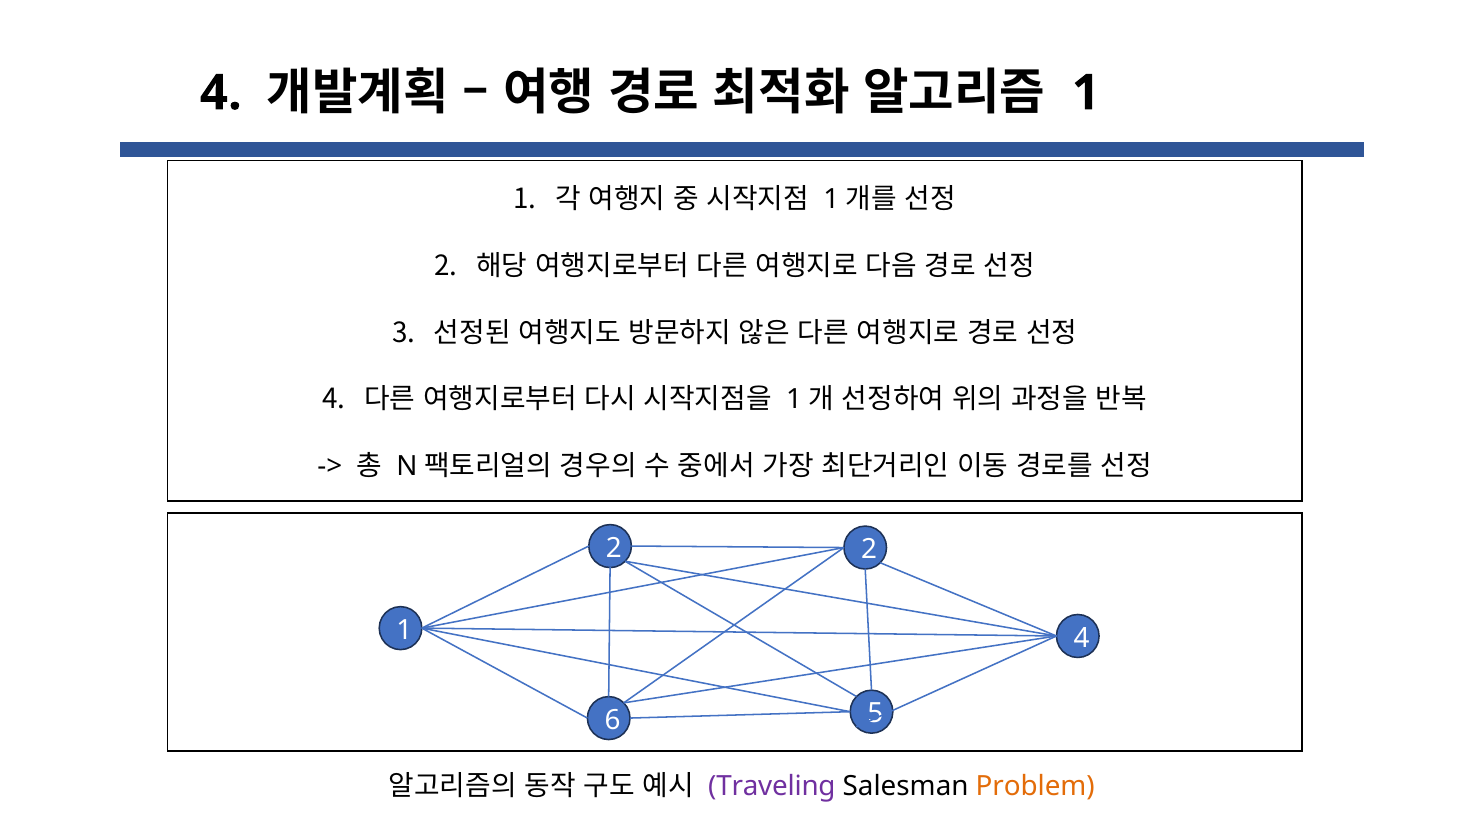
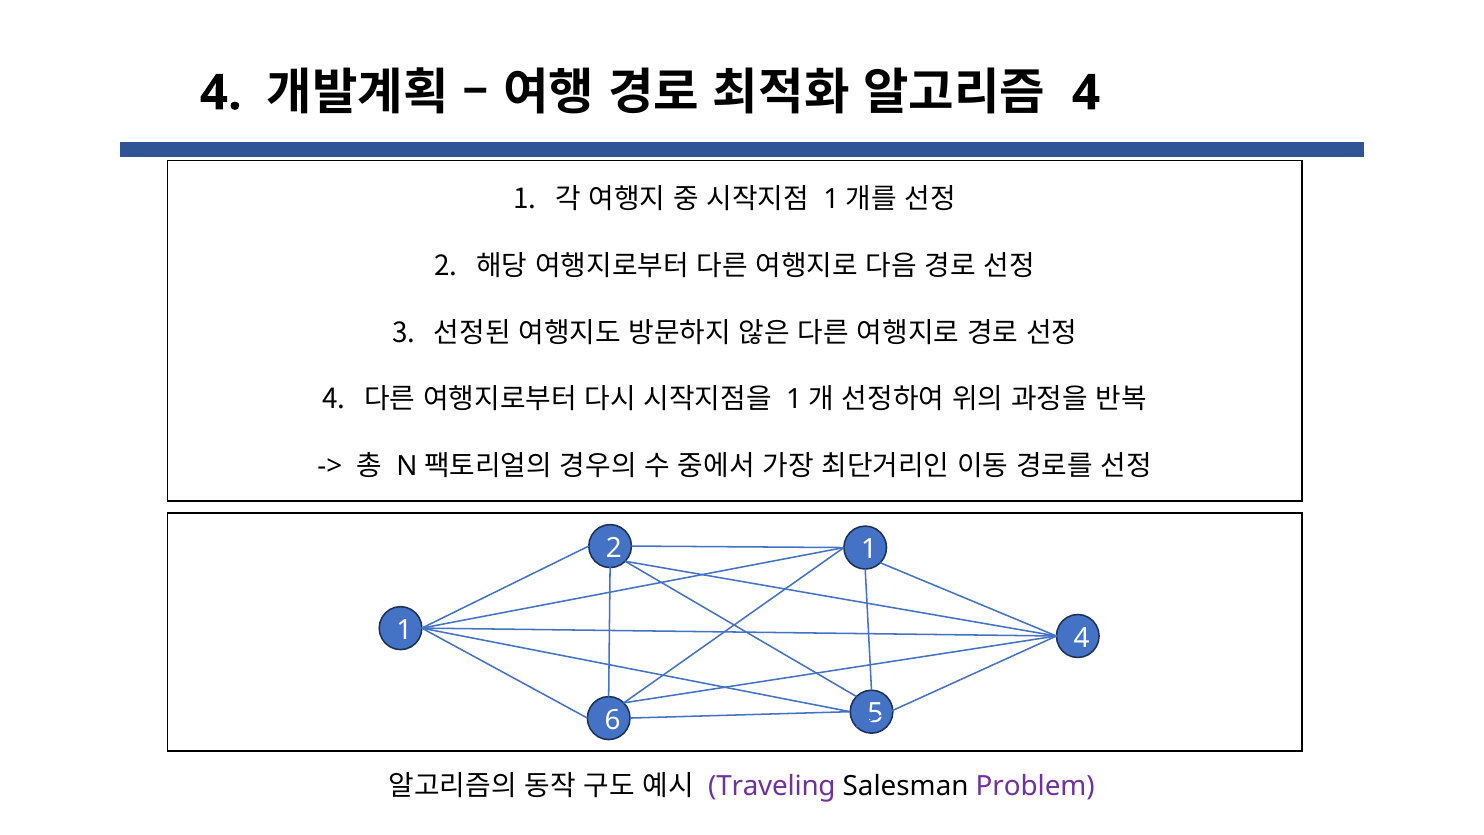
1 at (1086, 93): 1 -> 4
2 2: 2 -> 1
Problem colour: orange -> purple
